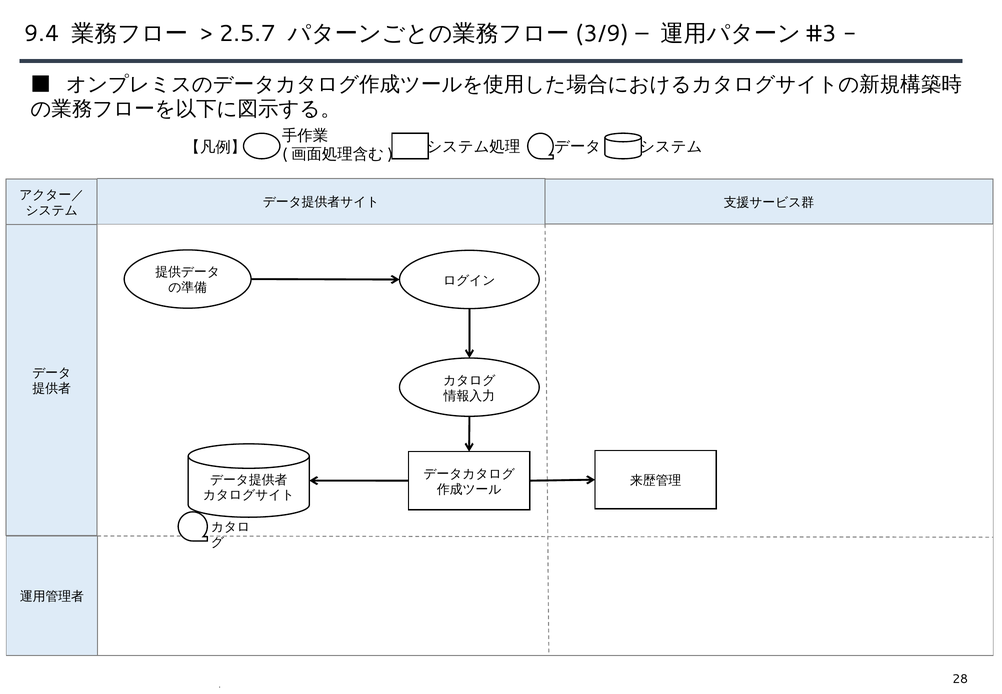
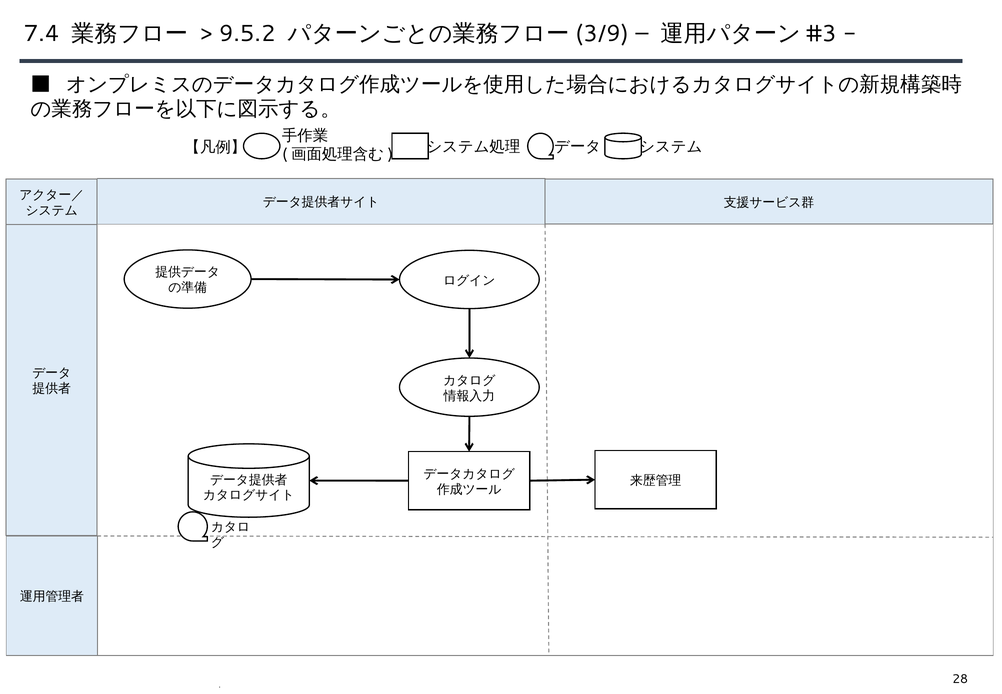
9.4: 9.4 -> 7.4
2.5.7: 2.5.7 -> 9.5.2
